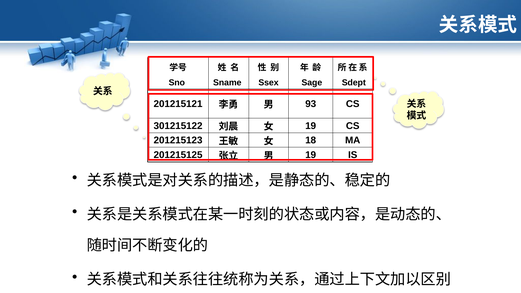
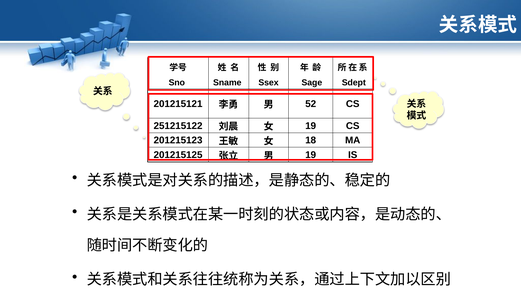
93: 93 -> 52
301215122: 301215122 -> 251215122
